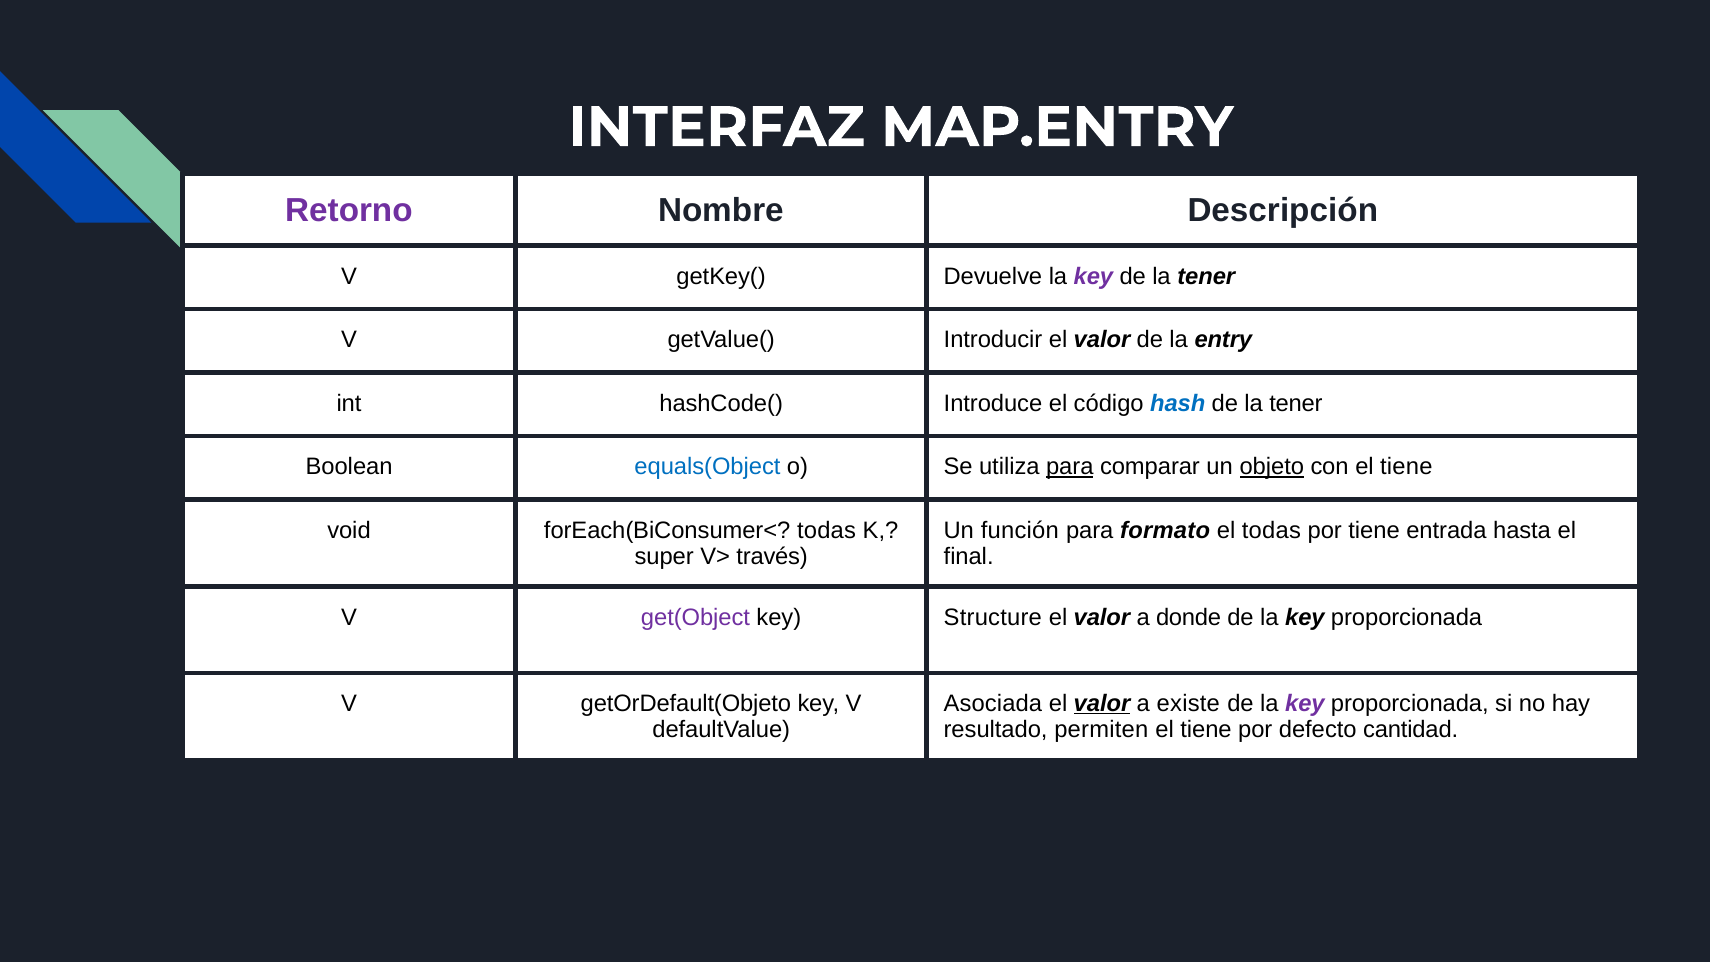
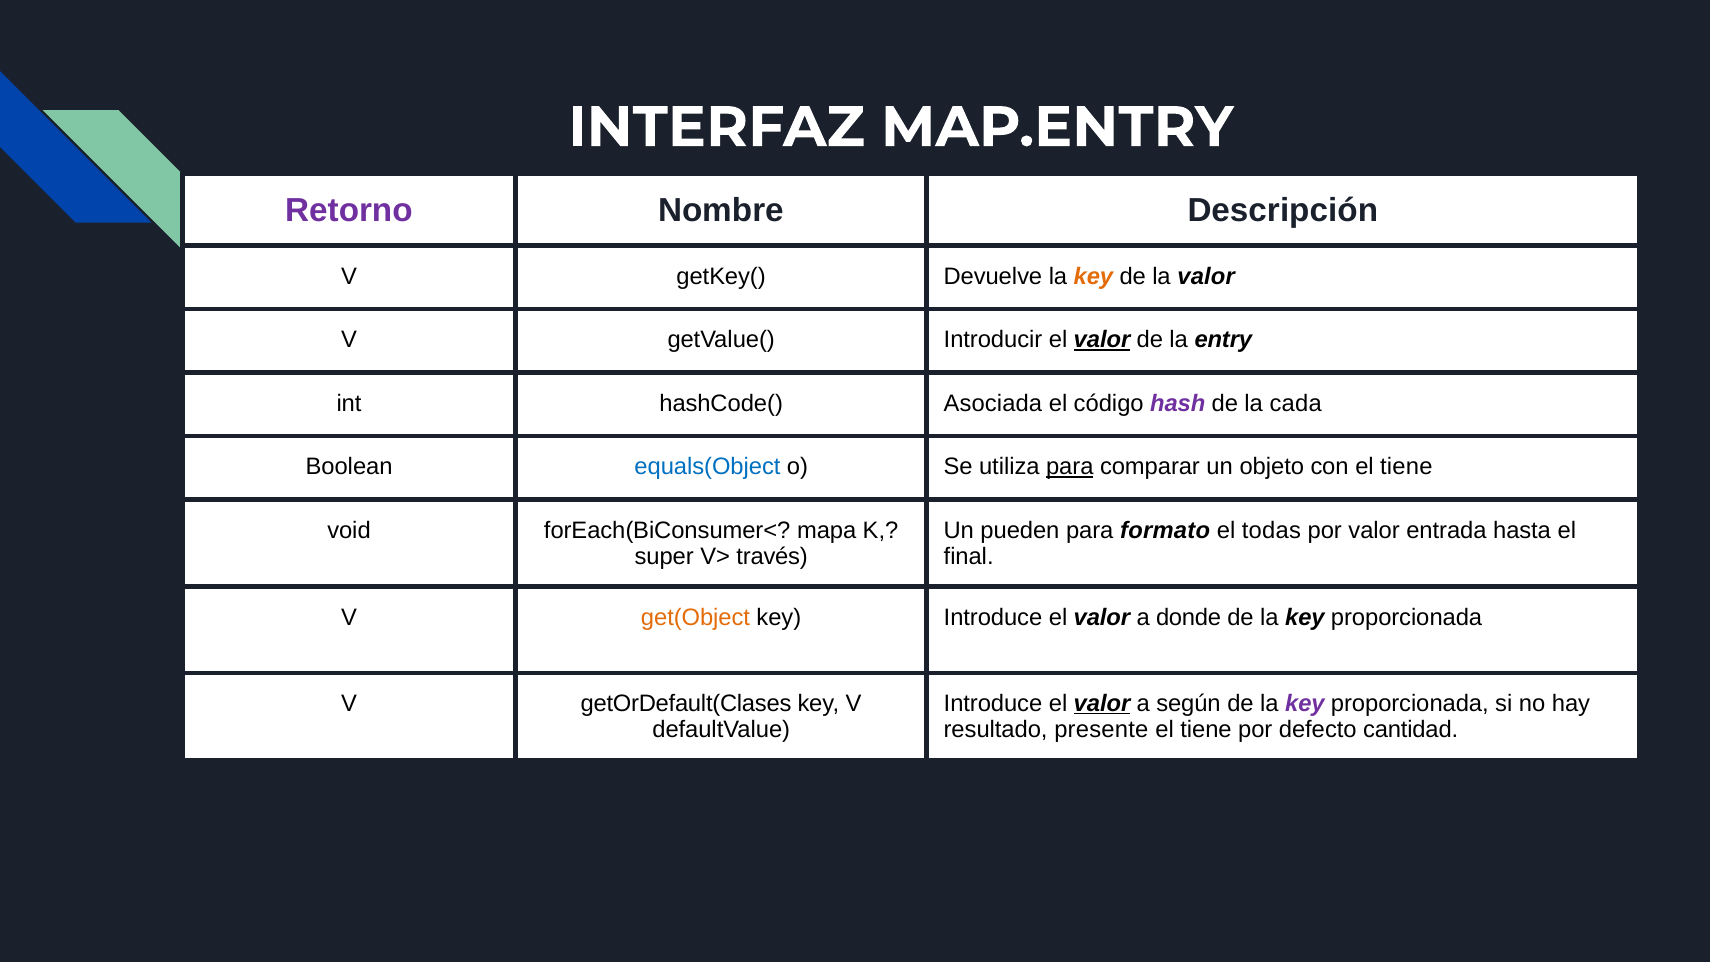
key at (1093, 276) colour: purple -> orange
tener at (1206, 276): tener -> valor
valor at (1102, 340) underline: none -> present
Introduce: Introduce -> Asociada
hash colour: blue -> purple
tener at (1296, 403): tener -> cada
objeto underline: present -> none
forEach(BiConsumer< todas: todas -> mapa
función: función -> pueden
por tiene: tiene -> valor
get(Object colour: purple -> orange
key Structure: Structure -> Introduce
getOrDefault(Objeto: getOrDefault(Objeto -> getOrDefault(Clases
Asociada at (993, 703): Asociada -> Introduce
existe: existe -> según
permiten: permiten -> presente
